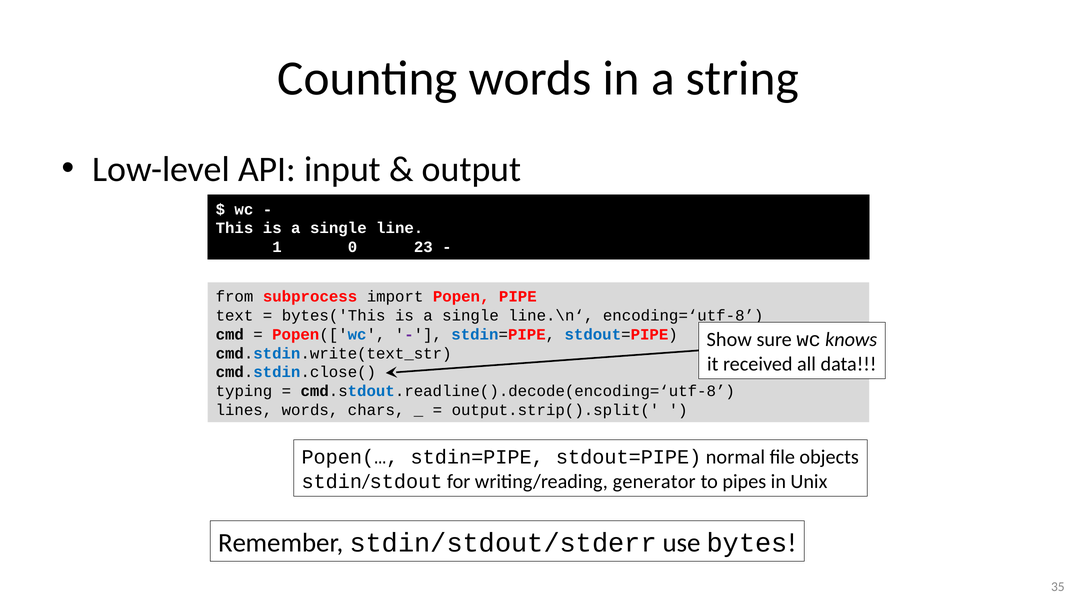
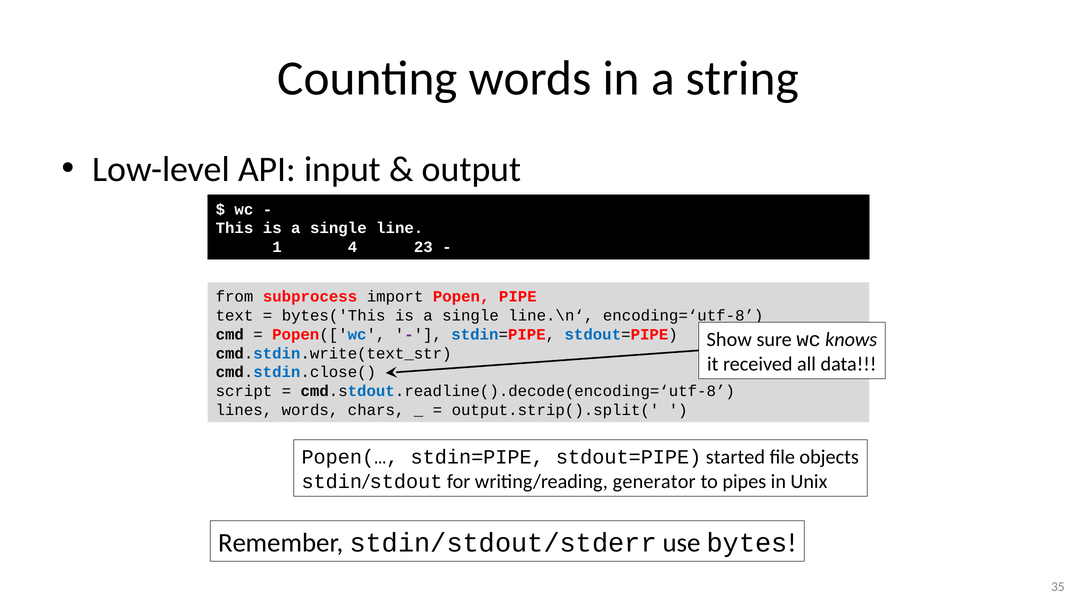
0: 0 -> 4
typing: typing -> script
normal: normal -> started
